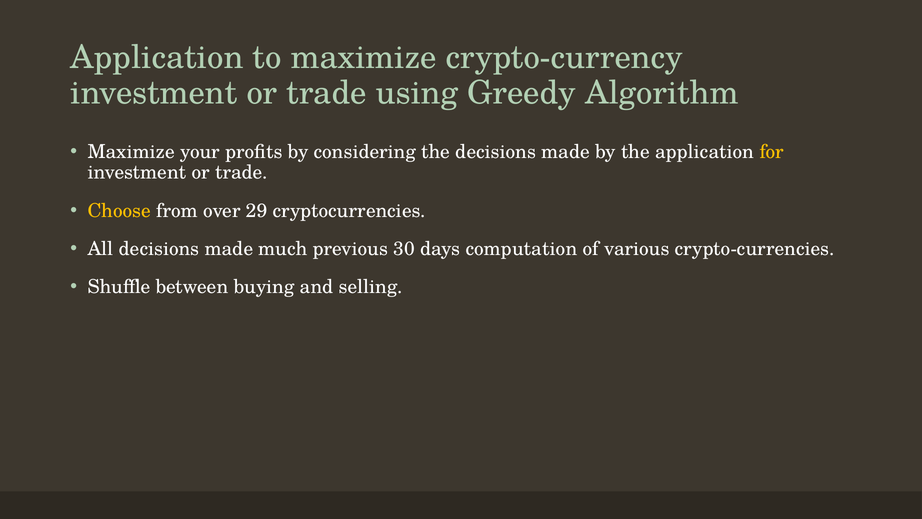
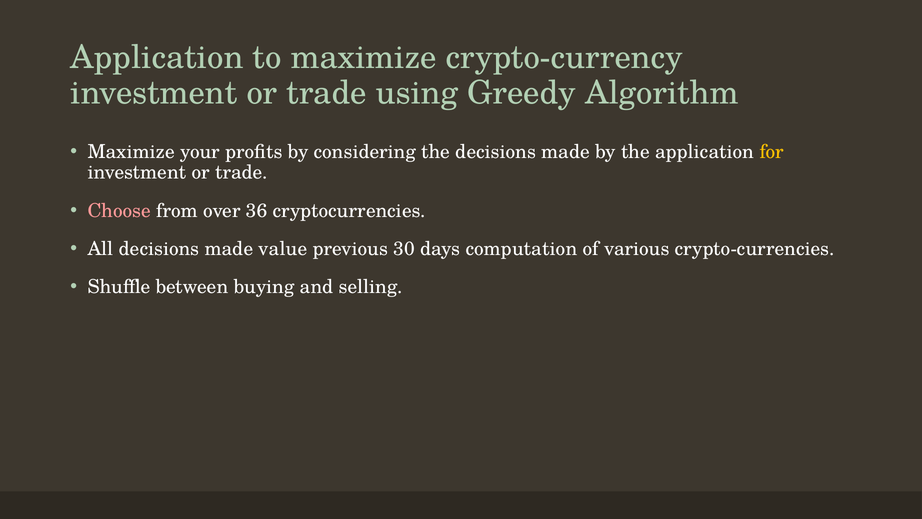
Choose colour: yellow -> pink
29: 29 -> 36
much: much -> value
